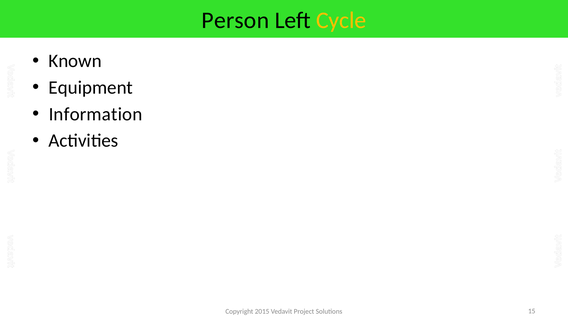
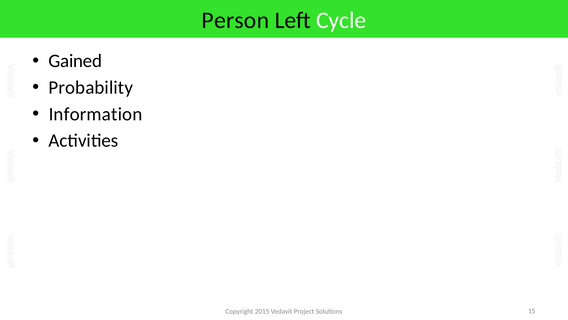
Cycle colour: yellow -> white
Known: Known -> Gained
Equipment: Equipment -> Probability
